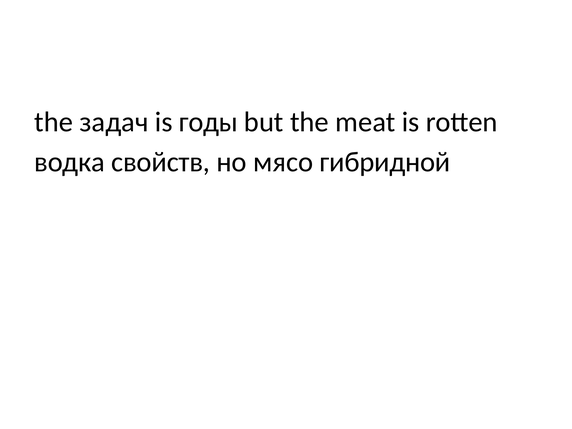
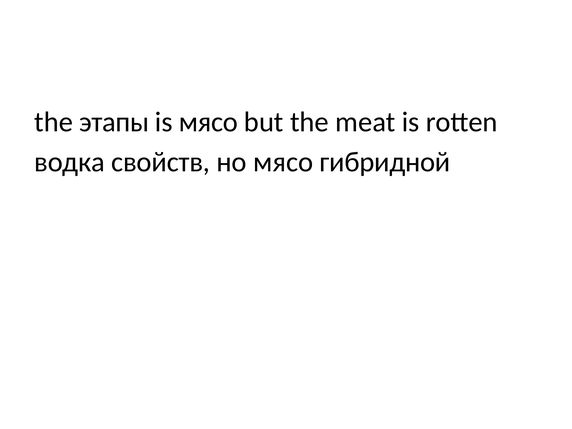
задач: задач -> этапы
is годы: годы -> мясо
